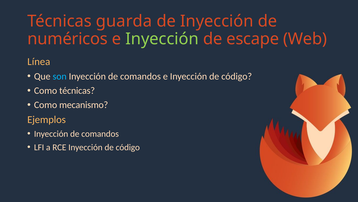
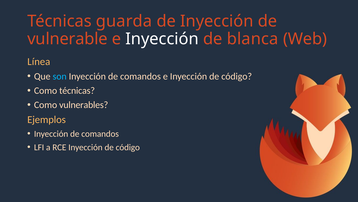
numéricos: numéricos -> vulnerable
Inyección at (162, 39) colour: light green -> white
escape: escape -> blanca
mecanismo: mecanismo -> vulnerables
